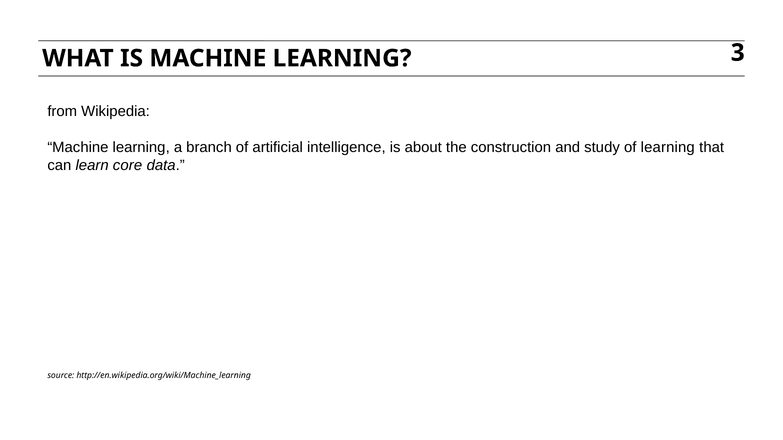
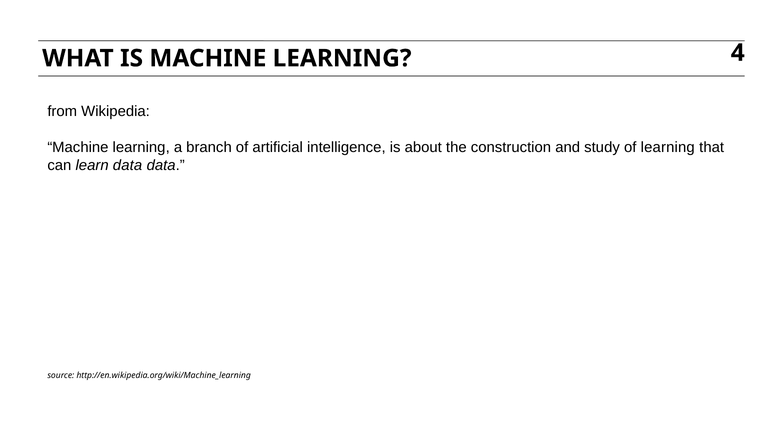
3: 3 -> 4
learn core: core -> data
